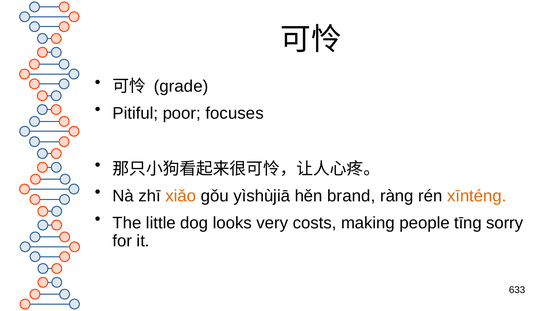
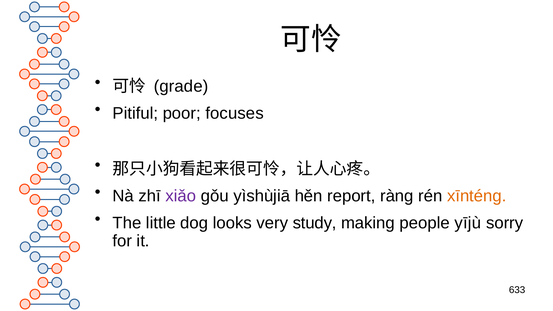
xiǎo colour: orange -> purple
brand: brand -> report
costs: costs -> study
tīng: tīng -> yījù
